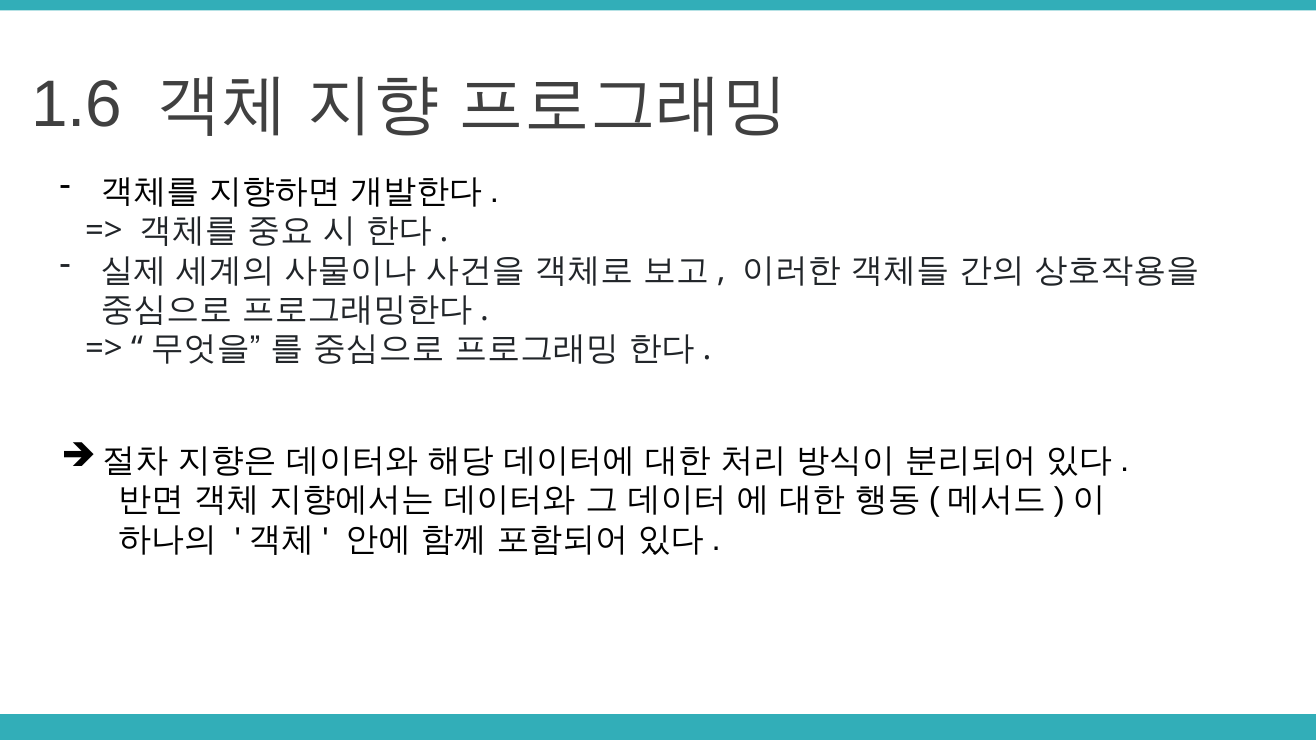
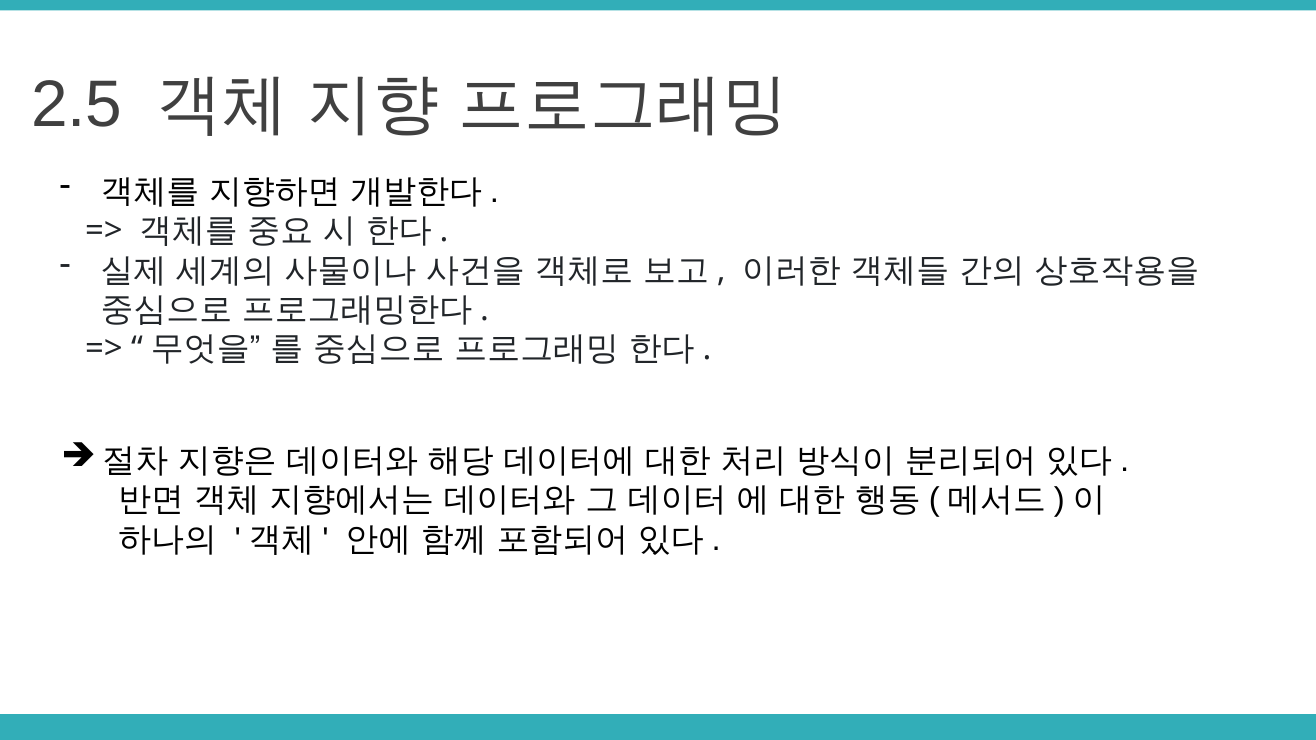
1.6: 1.6 -> 2.5
